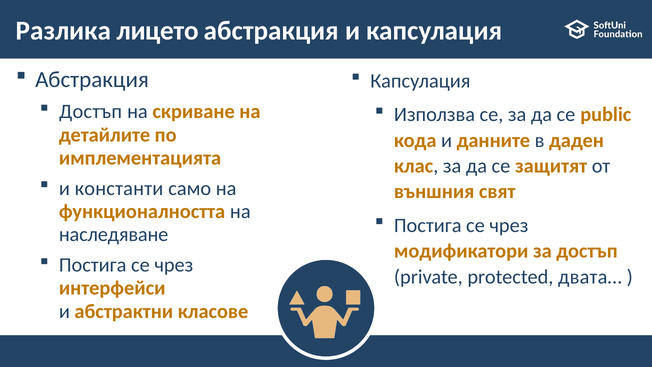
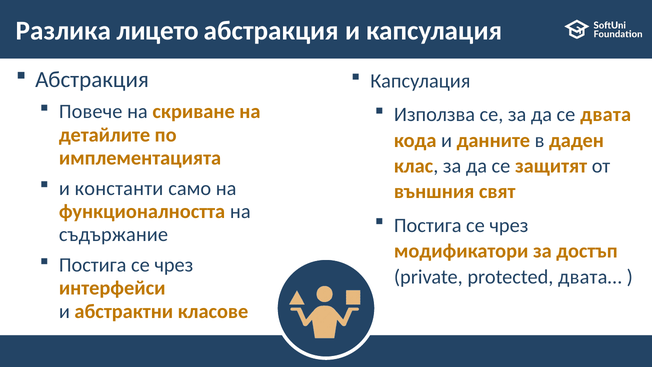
Достъп at (91, 112): Достъп -> Повече
public: public -> двата
наследяване: наследяване -> съдържание
